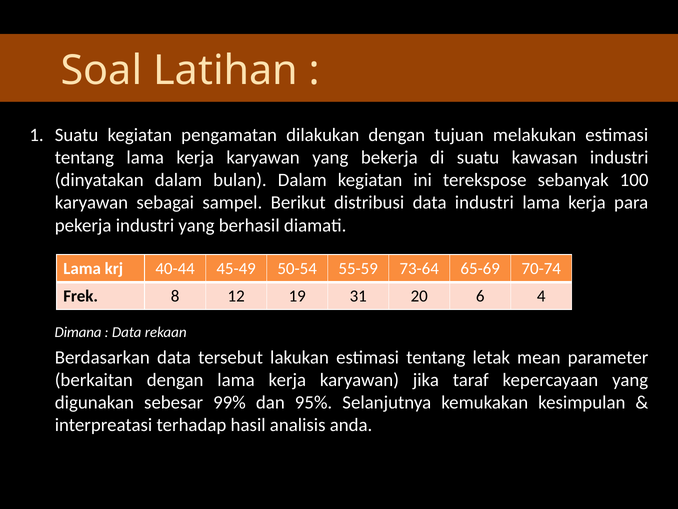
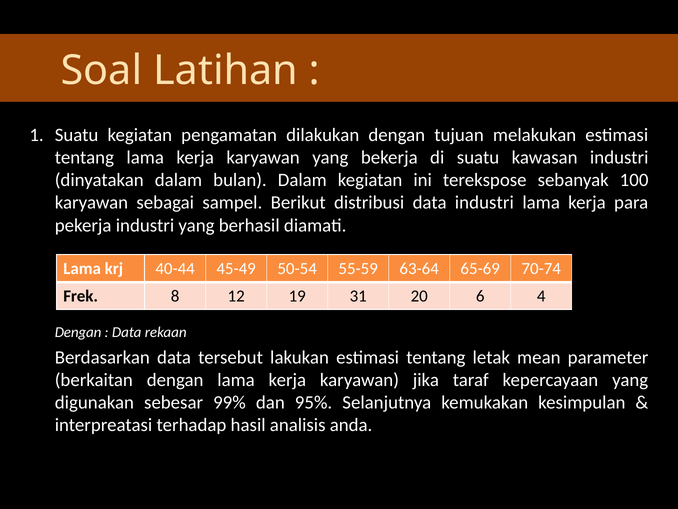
73-64: 73-64 -> 63-64
Dimana at (78, 332): Dimana -> Dengan
